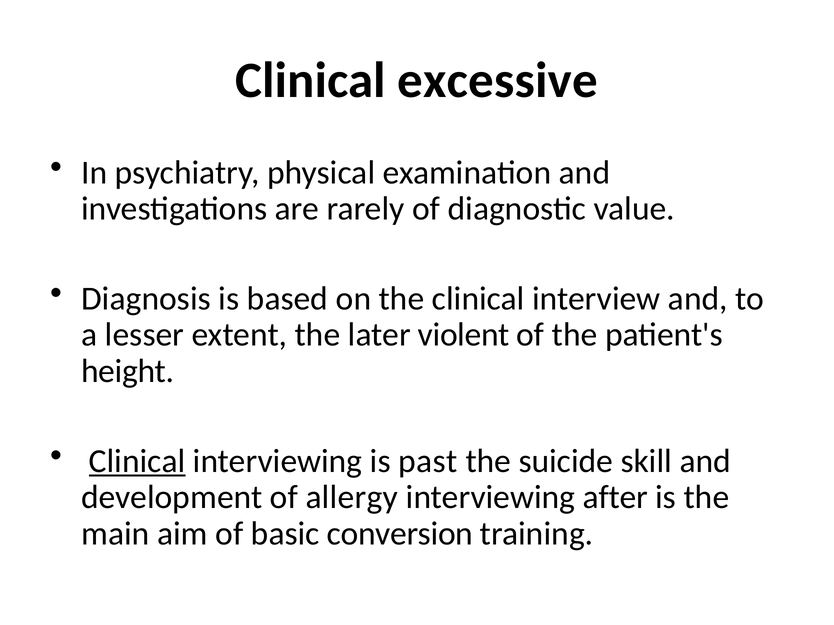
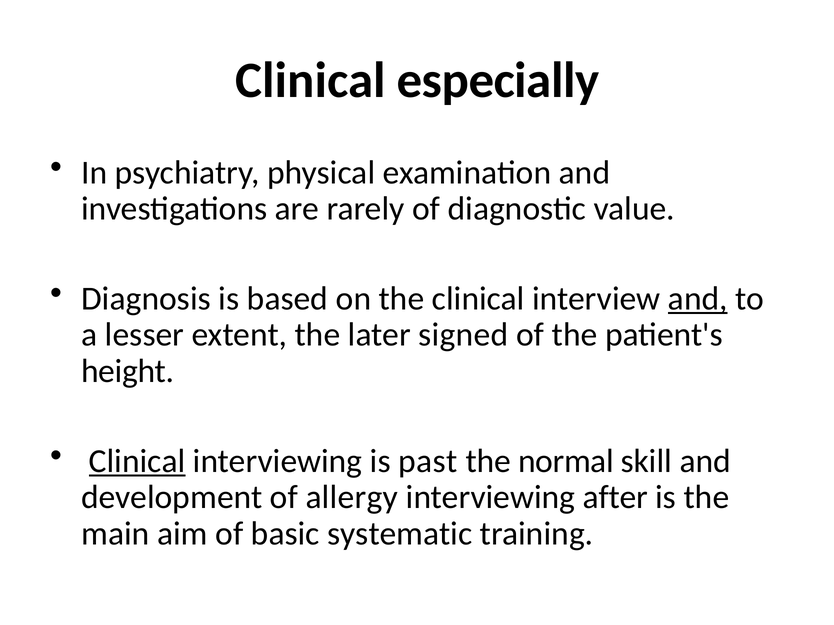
excessive: excessive -> especially
and at (698, 299) underline: none -> present
violent: violent -> signed
suicide: suicide -> normal
conversion: conversion -> systematic
